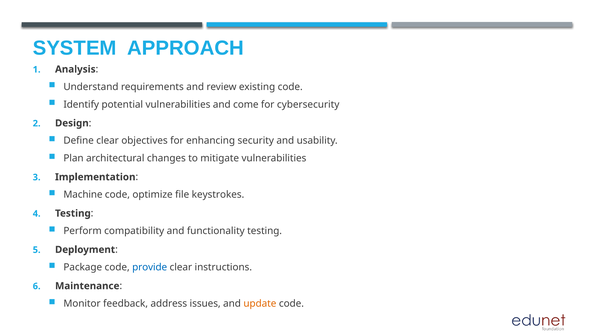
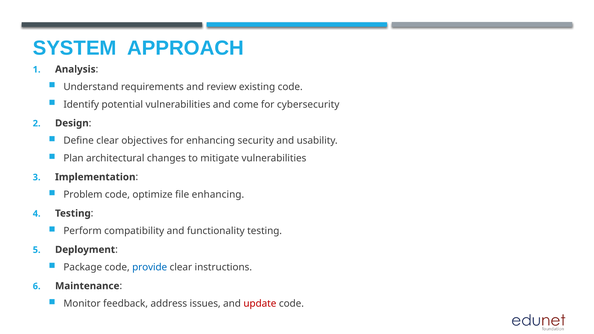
Machine: Machine -> Problem
file keystrokes: keystrokes -> enhancing
update colour: orange -> red
